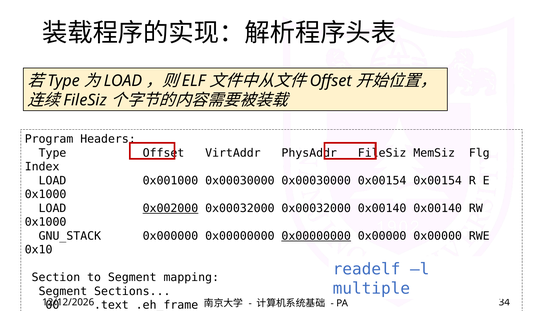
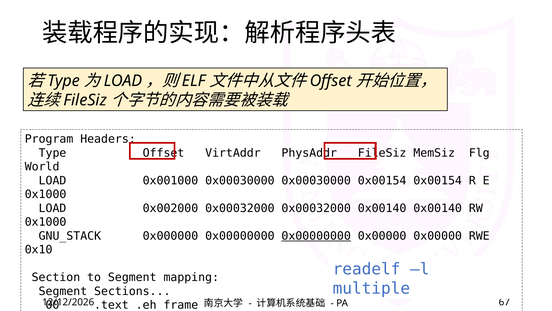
Index: Index -> World
0x002000 underline: present -> none
34: 34 -> 67
